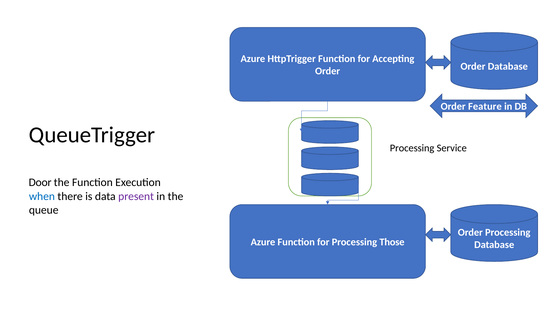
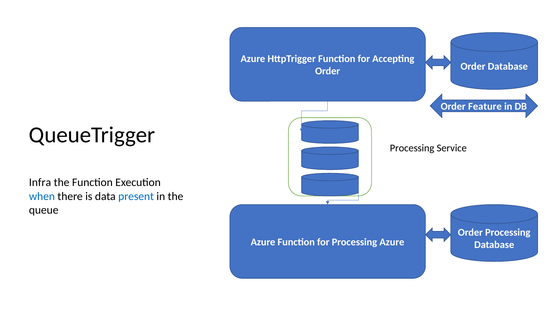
Door: Door -> Infra
present colour: purple -> blue
Processing Those: Those -> Azure
